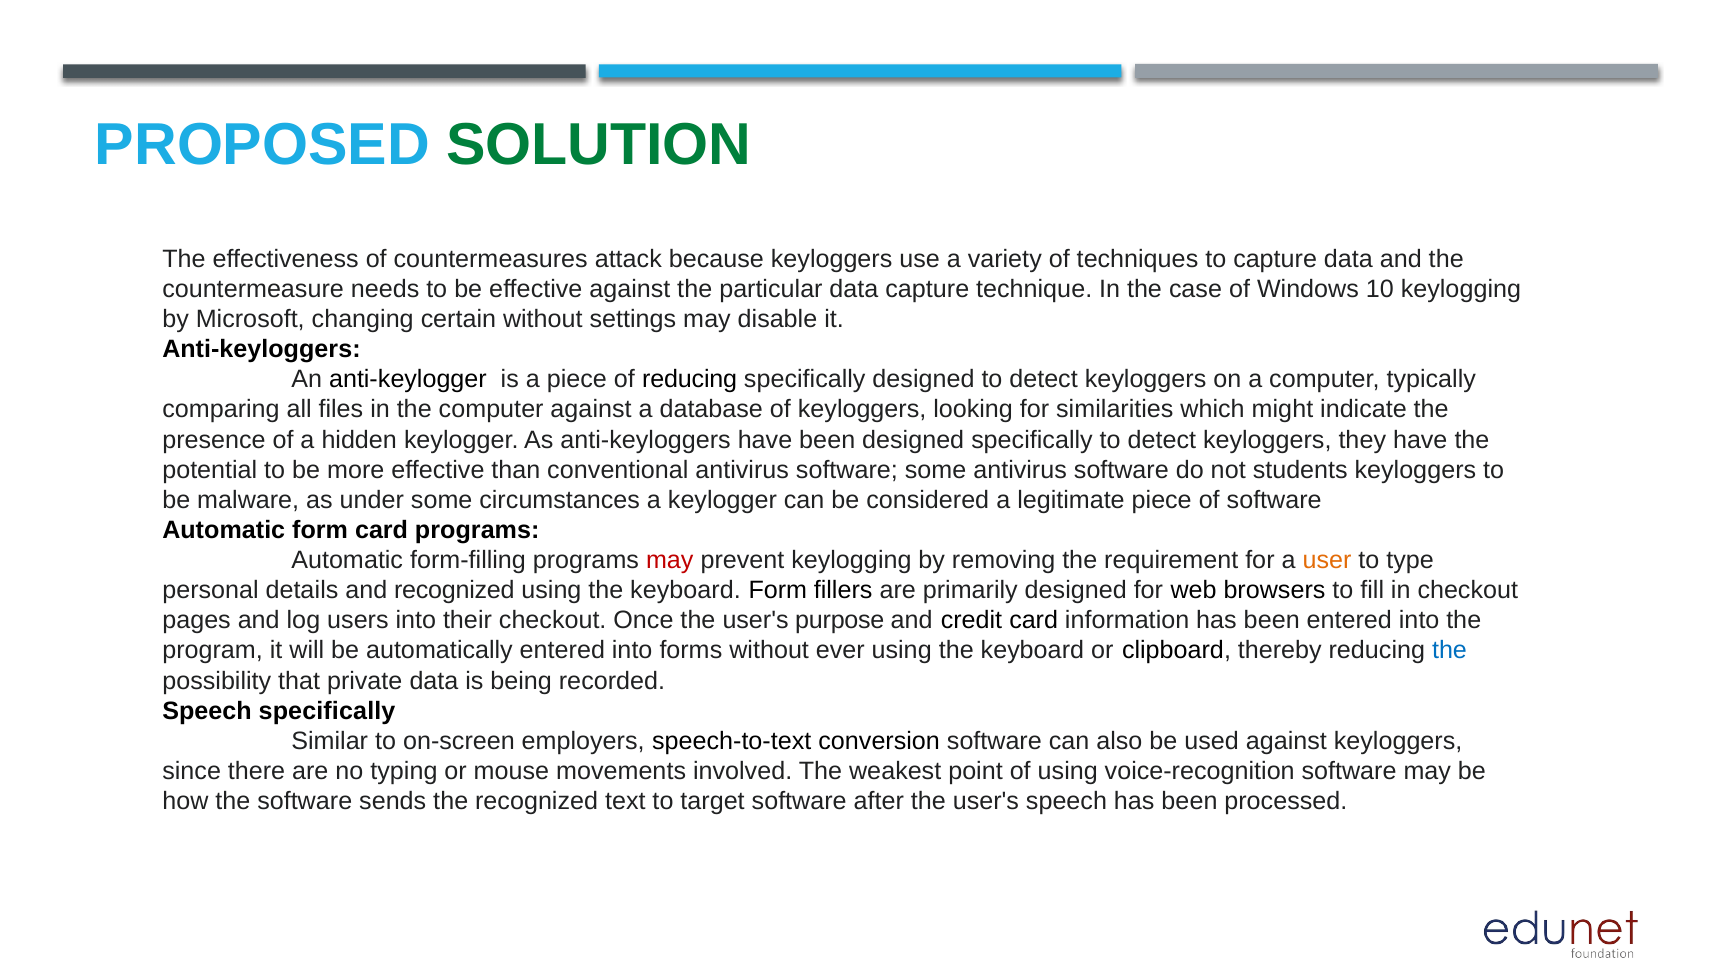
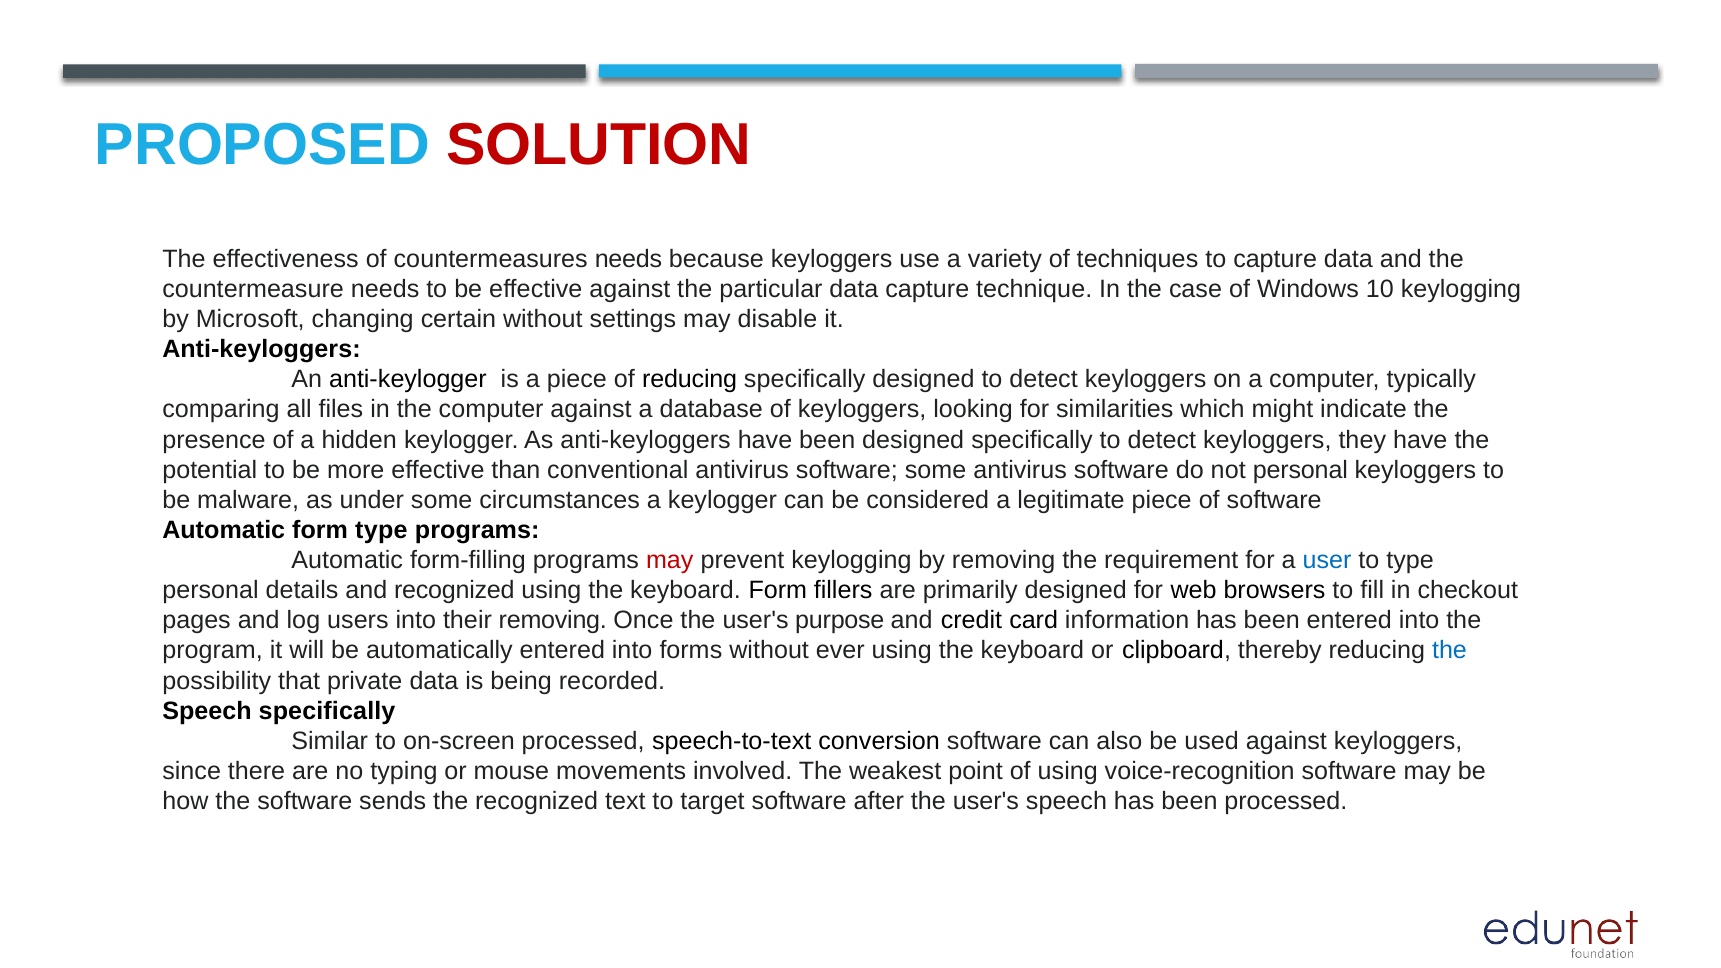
SOLUTION colour: green -> red
countermeasures attack: attack -> needs
not students: students -> personal
form card: card -> type
user colour: orange -> blue
their checkout: checkout -> removing
on-screen employers: employers -> processed
